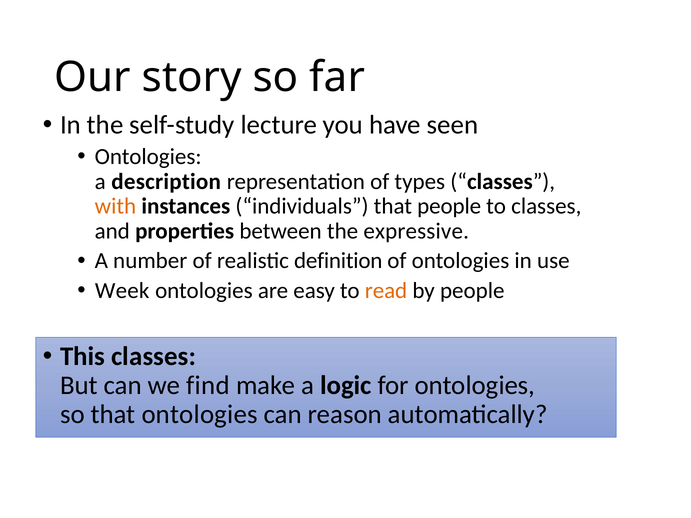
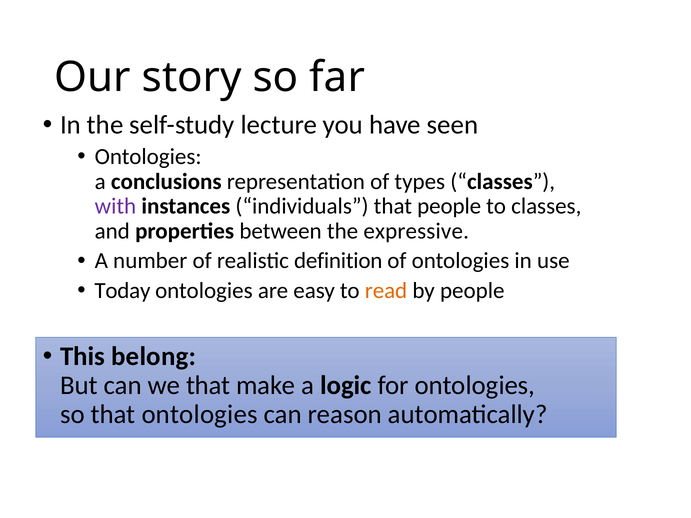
description: description -> conclusions
with colour: orange -> purple
Week: Week -> Today
This classes: classes -> belong
we find: find -> that
